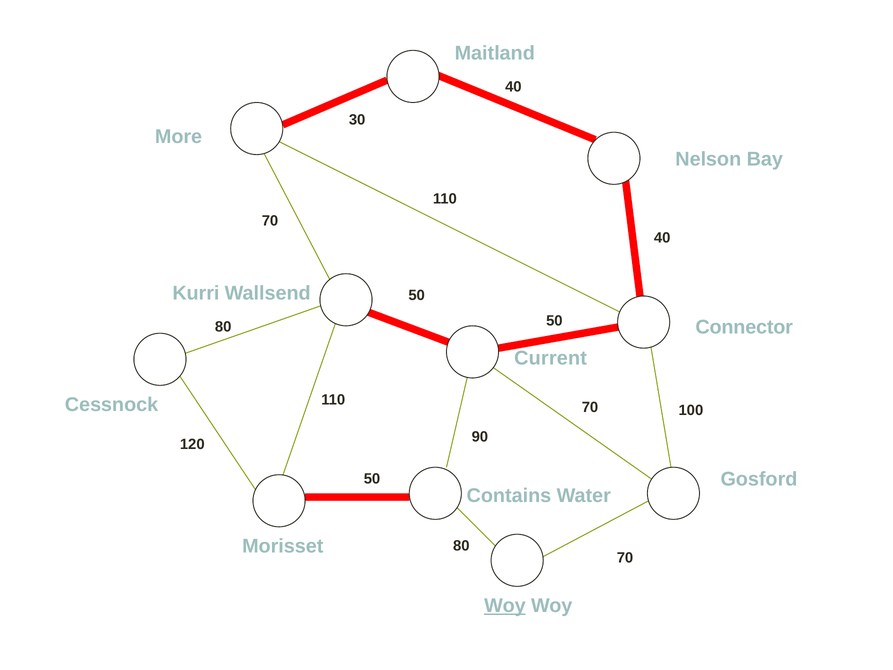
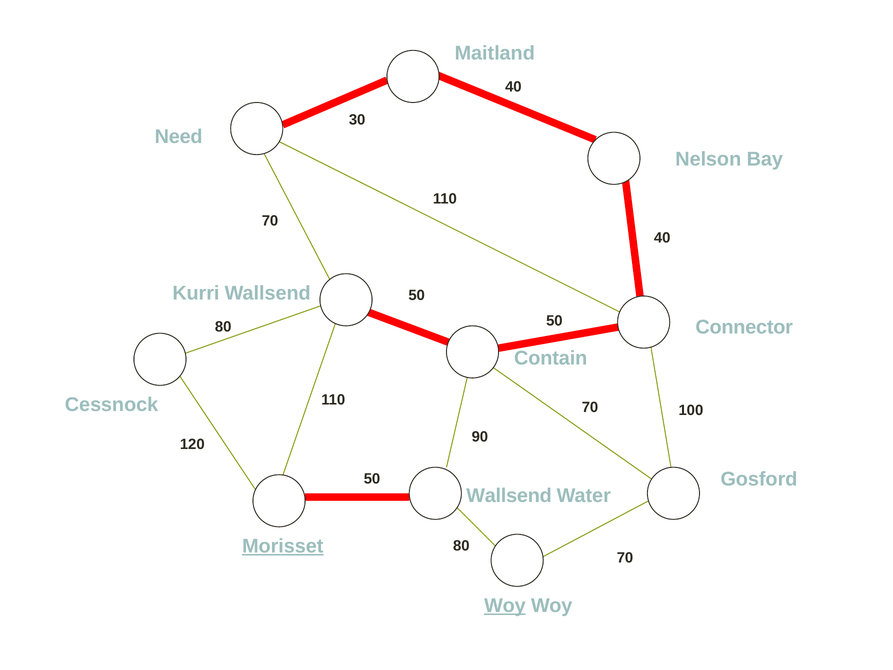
More: More -> Need
Current: Current -> Contain
Contains at (509, 496): Contains -> Wallsend
Morisset underline: none -> present
